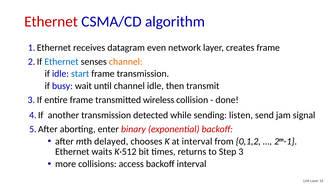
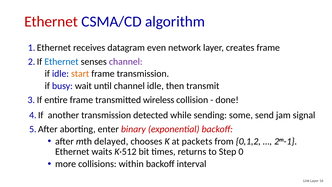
channel at (126, 62) colour: orange -> purple
start colour: blue -> orange
listen: listen -> some
at interval: interval -> packets
3: 3 -> 0
access: access -> within
